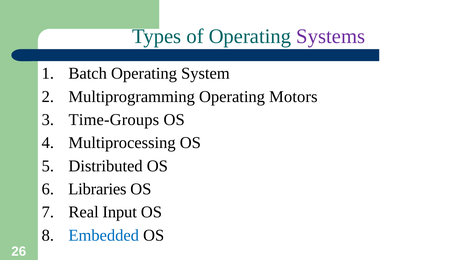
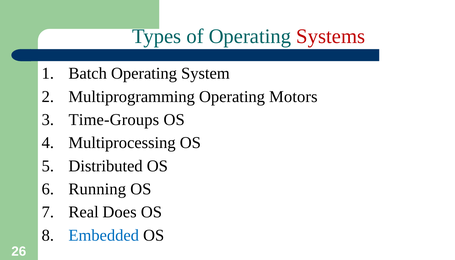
Systems colour: purple -> red
Libraries: Libraries -> Running
Input: Input -> Does
